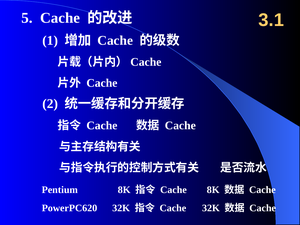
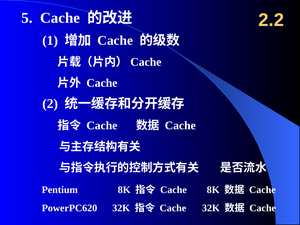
3.1: 3.1 -> 2.2
